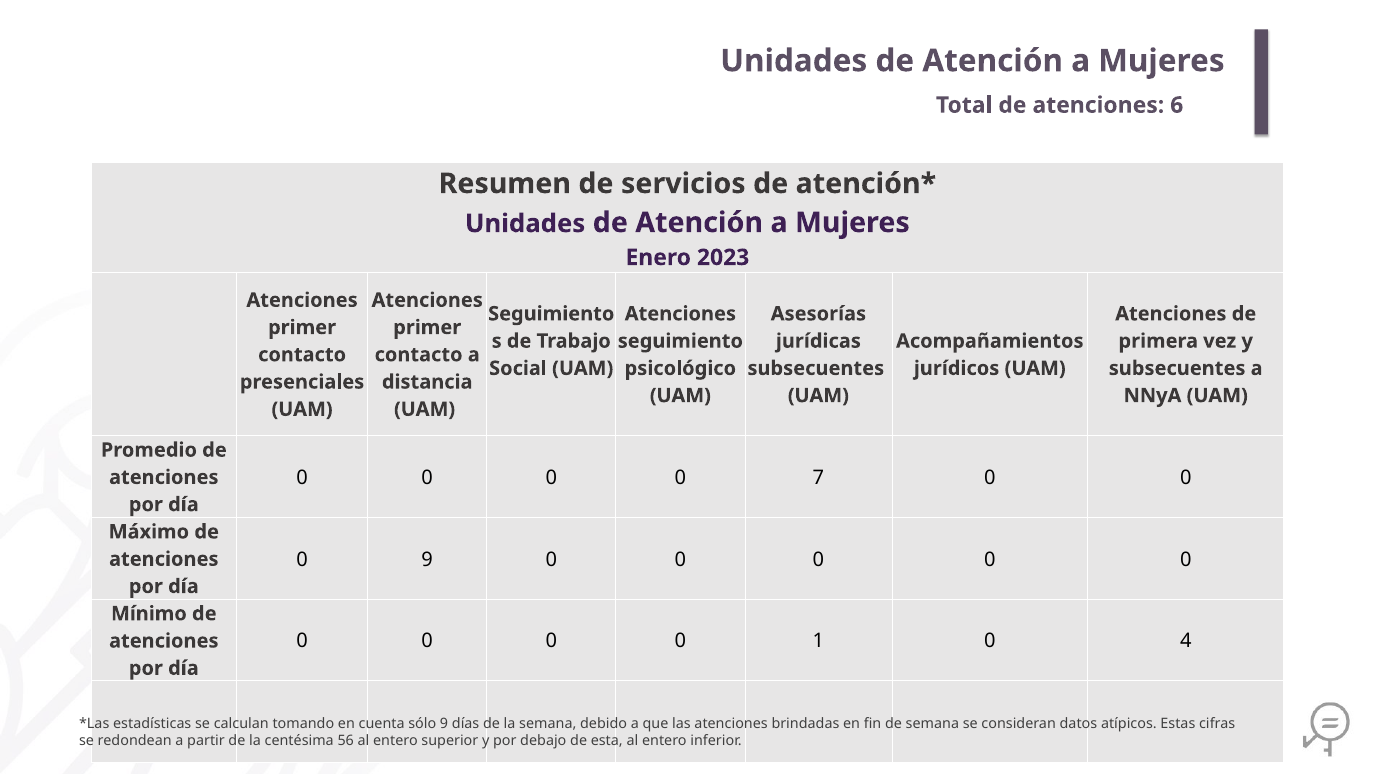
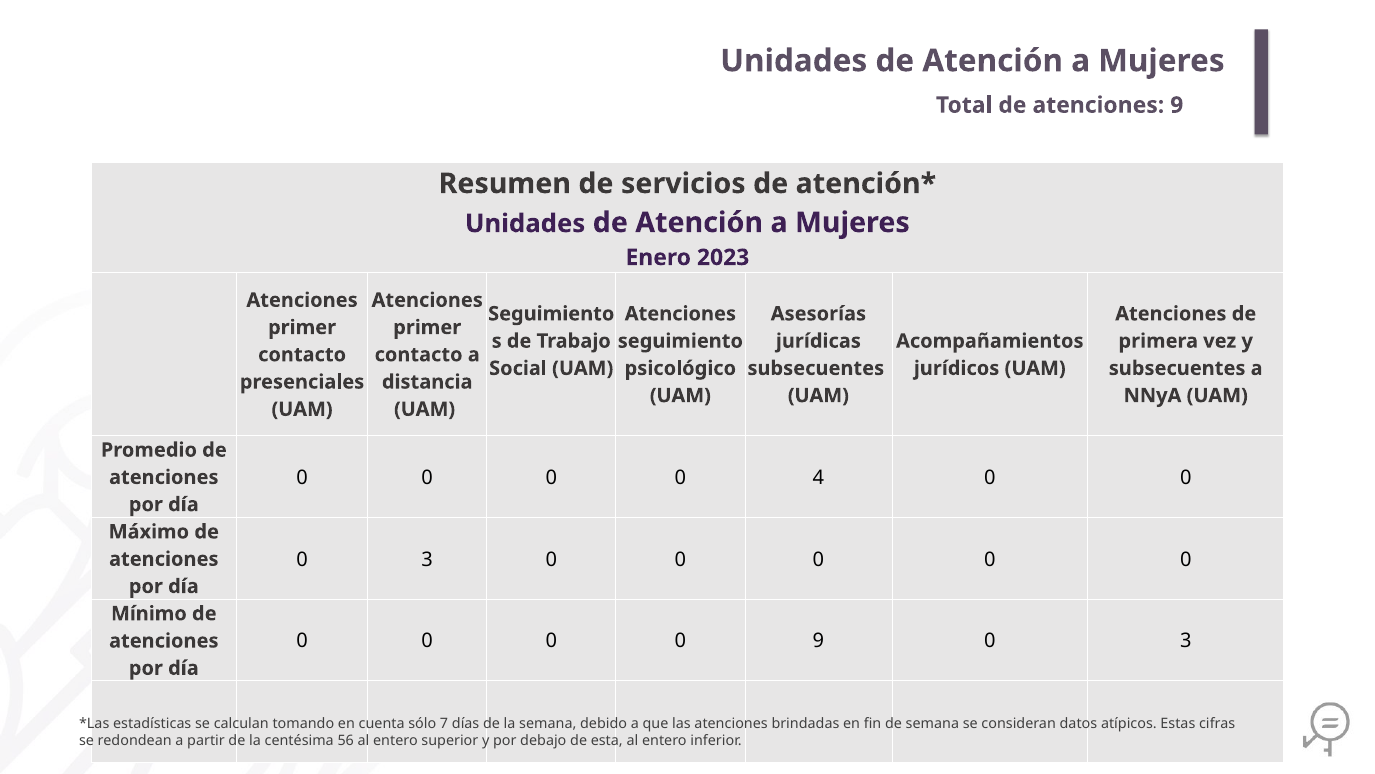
atenciones 6: 6 -> 9
7: 7 -> 4
9 at (427, 559): 9 -> 3
0 1: 1 -> 9
4 at (1186, 641): 4 -> 3
sólo 9: 9 -> 7
